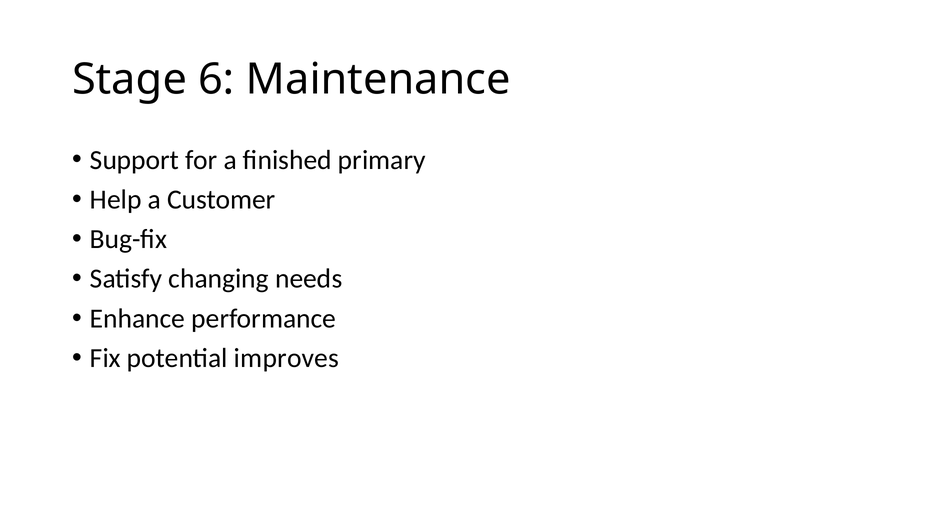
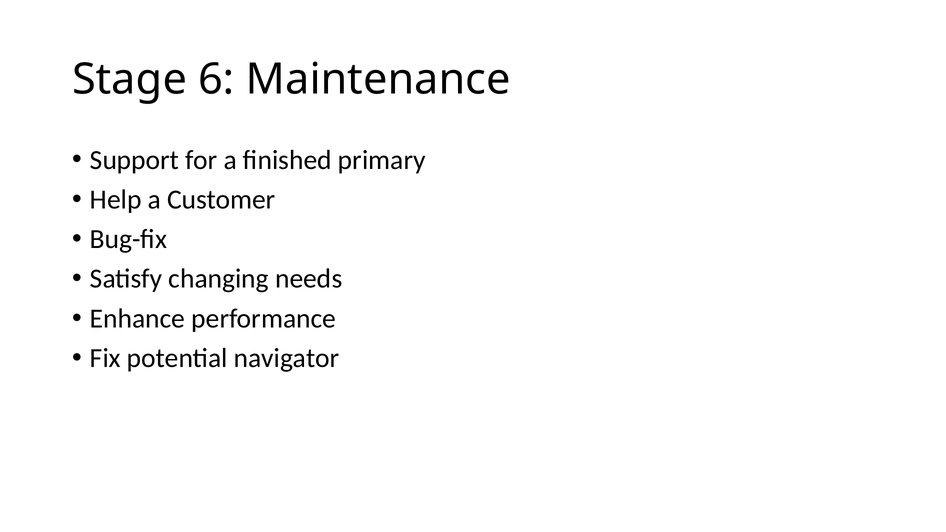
improves: improves -> navigator
